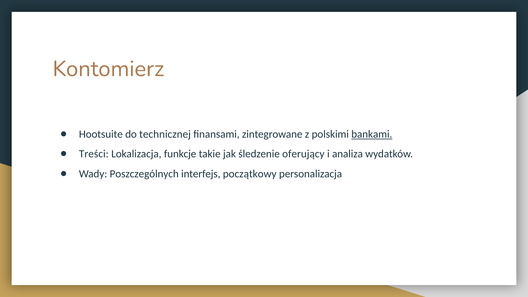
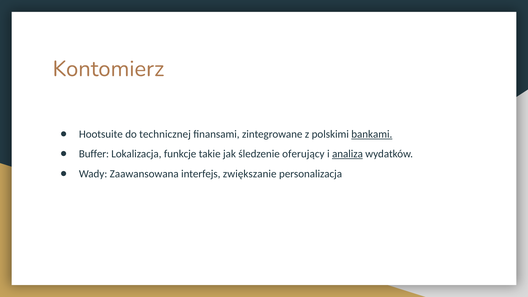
Treści: Treści -> Buffer
analiza underline: none -> present
Poszczególnych: Poszczególnych -> Zaawansowana
początkowy: początkowy -> zwiększanie
